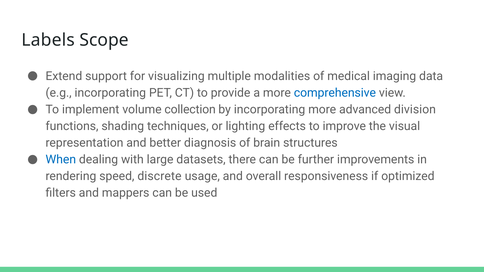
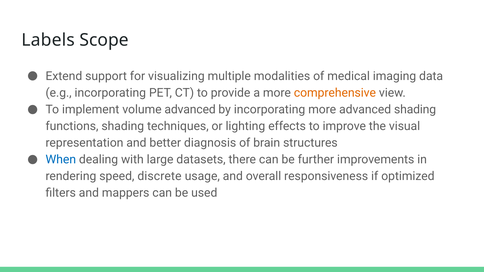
comprehensive colour: blue -> orange
volume collection: collection -> advanced
advanced division: division -> shading
